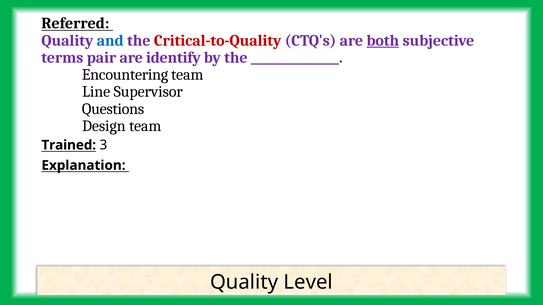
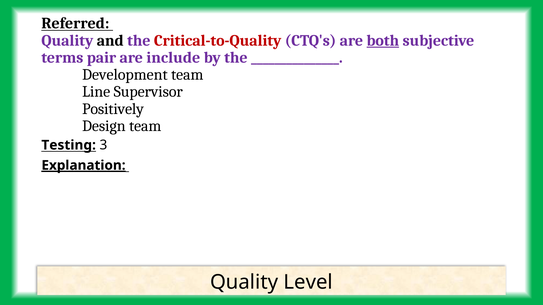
and colour: blue -> black
identify: identify -> include
Encountering: Encountering -> Development
Questions: Questions -> Positively
Trained: Trained -> Testing
Explanation underline: none -> present
